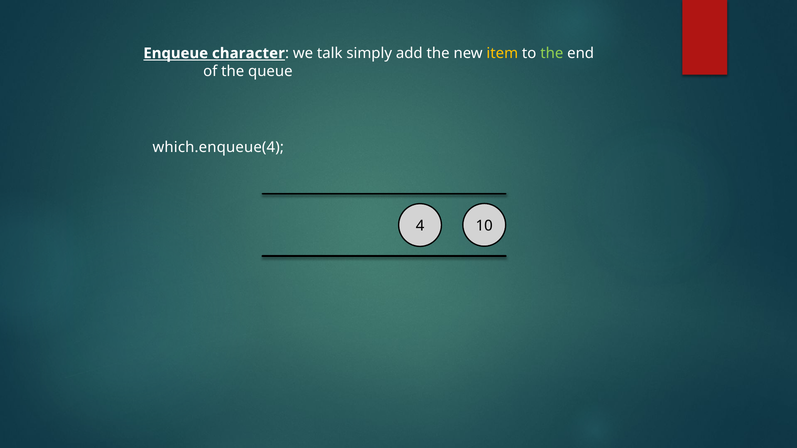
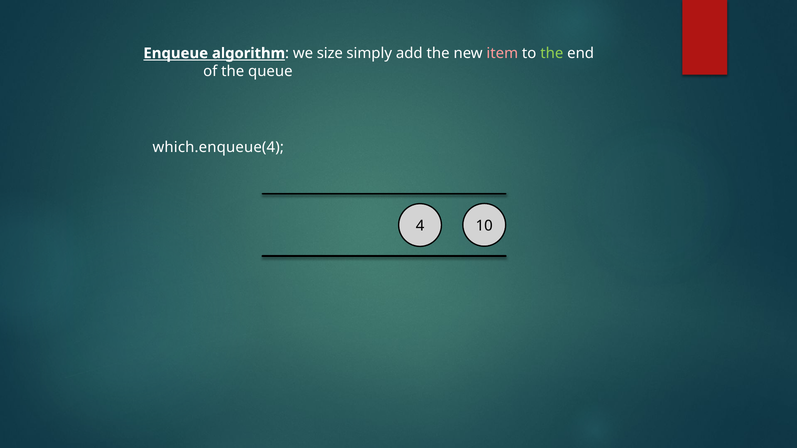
character: character -> algorithm
talk: talk -> size
item colour: yellow -> pink
